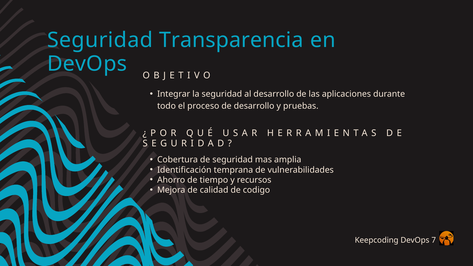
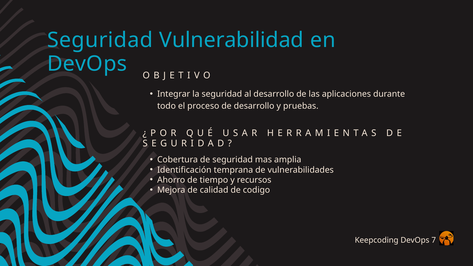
Transparencia: Transparencia -> Vulnerabilidad
